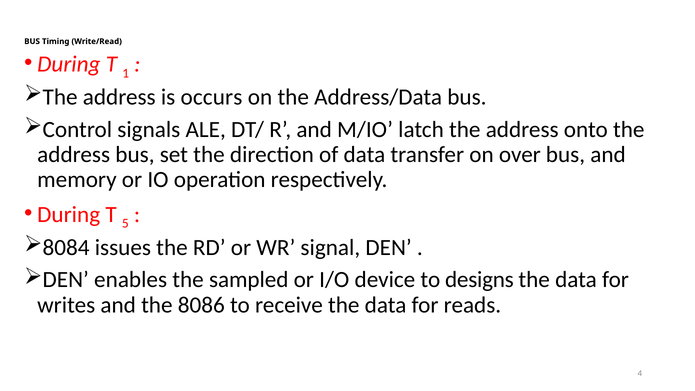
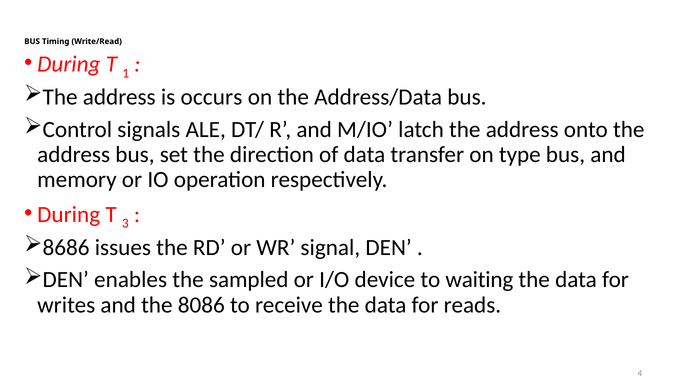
over: over -> type
5: 5 -> 3
8084: 8084 -> 8686
designs: designs -> waiting
